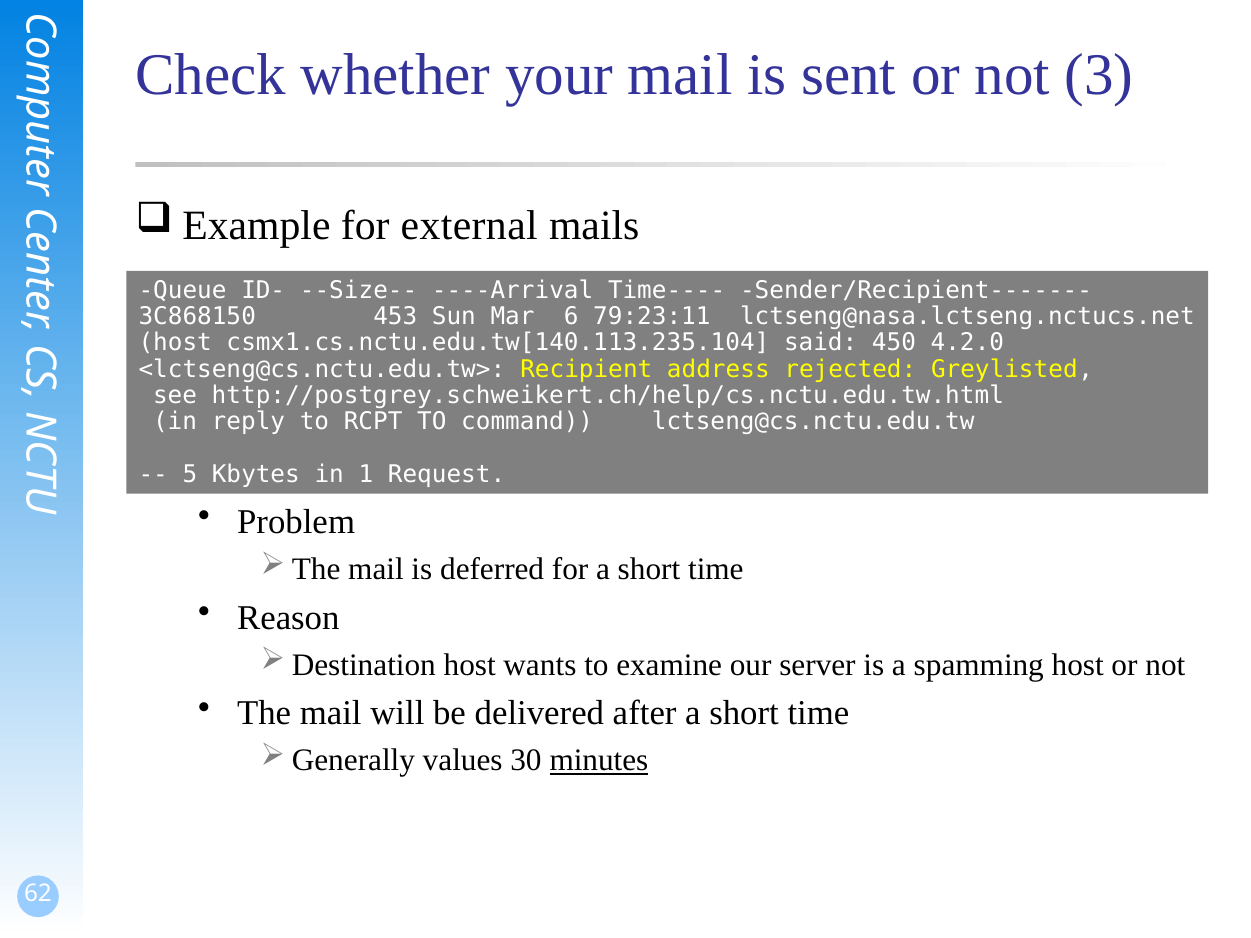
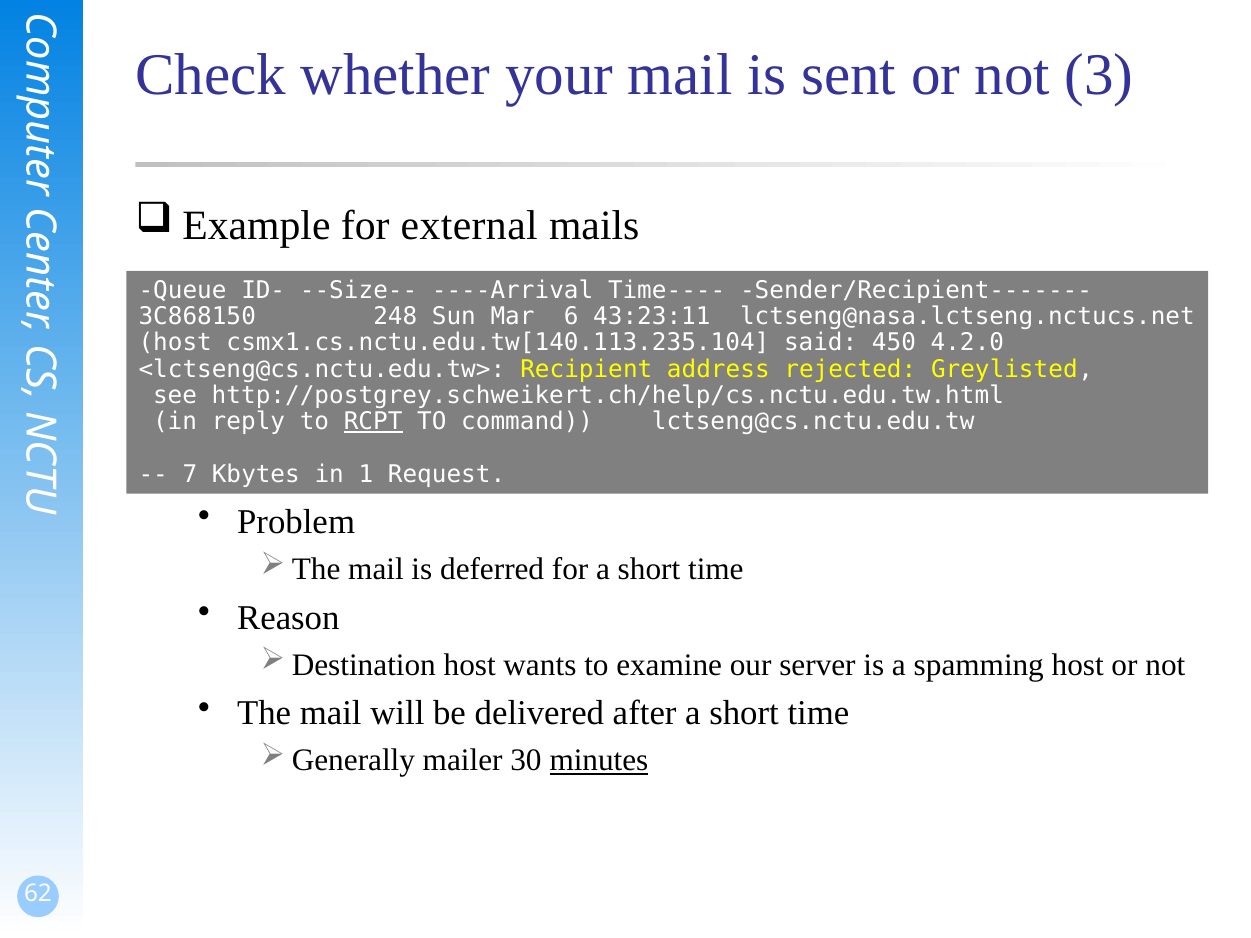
453: 453 -> 248
79:23:11: 79:23:11 -> 43:23:11
RCPT underline: none -> present
5: 5 -> 7
values: values -> mailer
